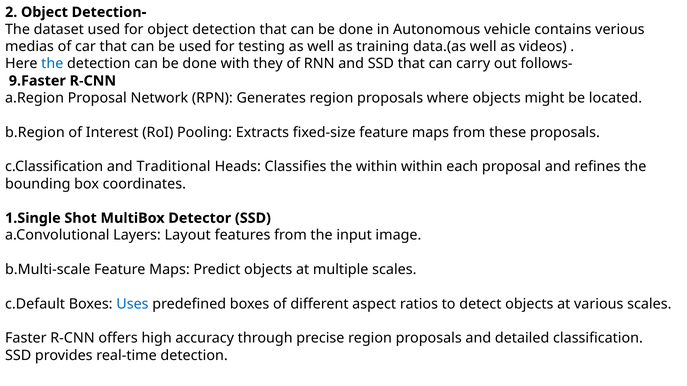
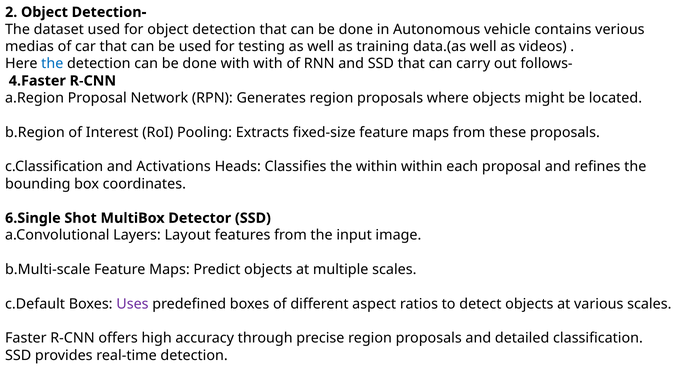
with they: they -> with
9.Faster: 9.Faster -> 4.Faster
Traditional: Traditional -> Activations
1.Single: 1.Single -> 6.Single
Uses colour: blue -> purple
